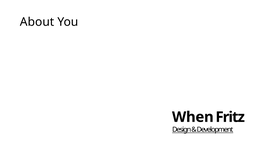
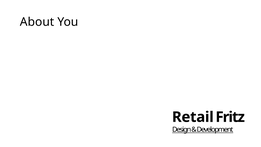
When: When -> Retail
